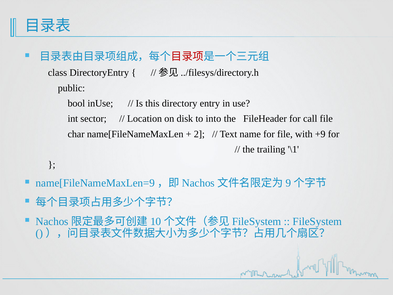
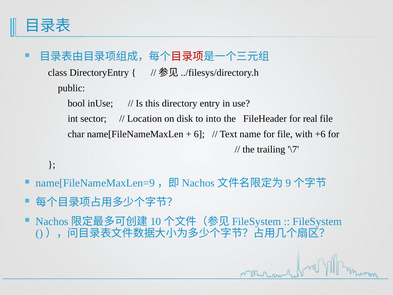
call: call -> real
2: 2 -> 6
+9: +9 -> +6
\1: \1 -> \7
